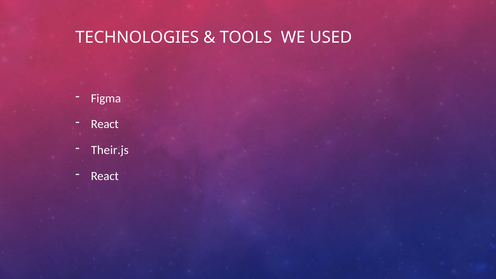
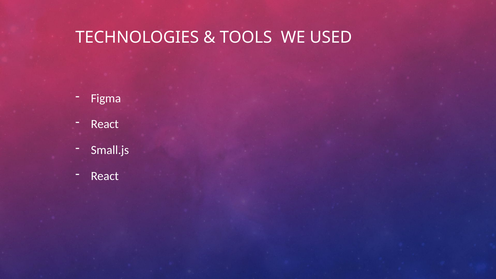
Their.js: Their.js -> Small.js
